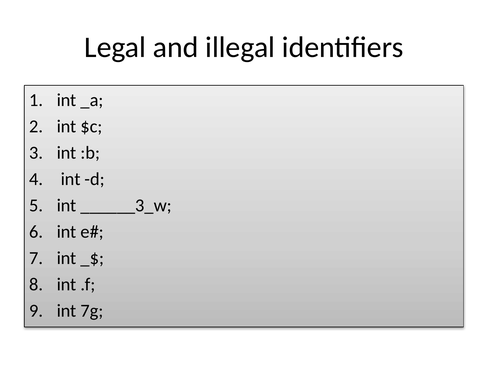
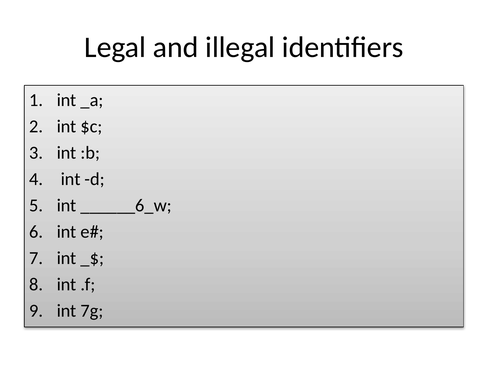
______3_w: ______3_w -> ______6_w
